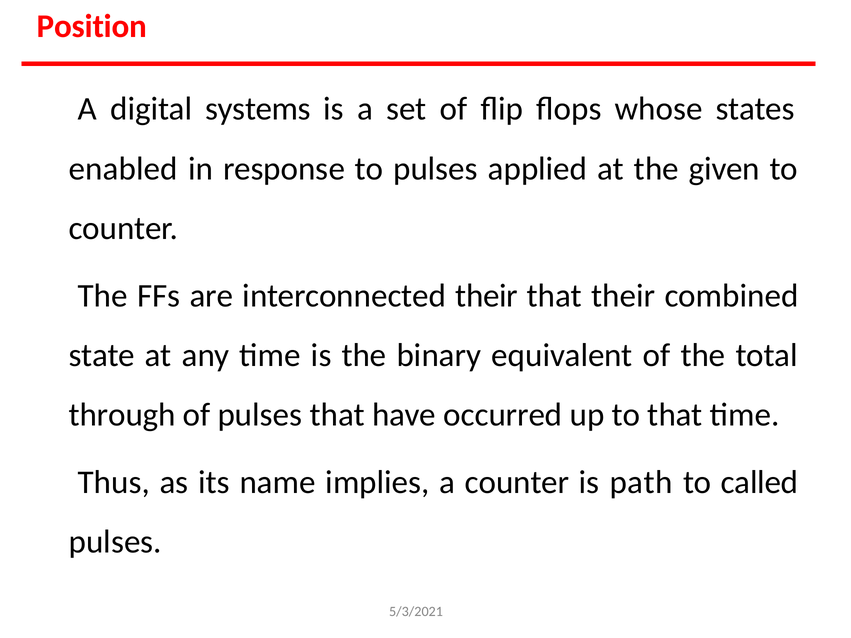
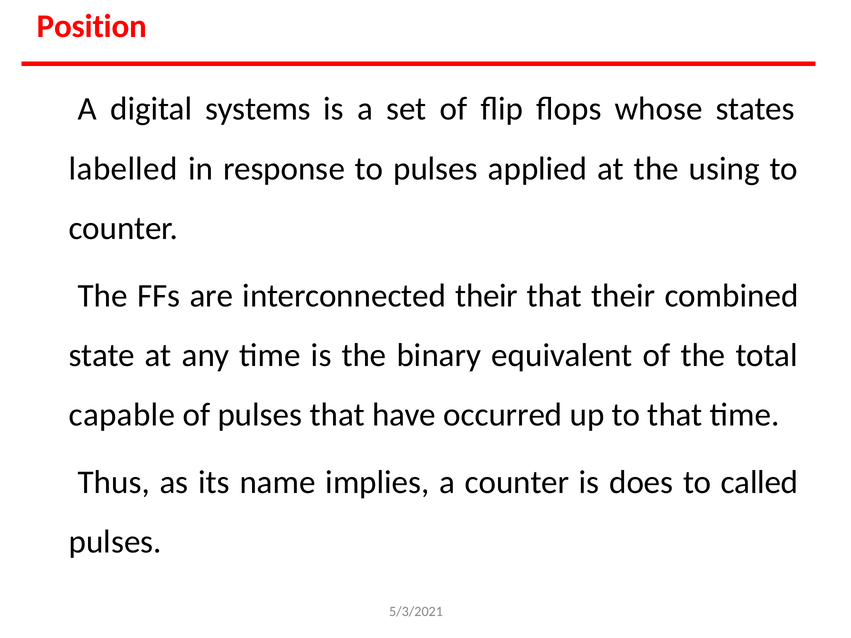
enabled: enabled -> labelled
given: given -> using
through: through -> capable
path: path -> does
